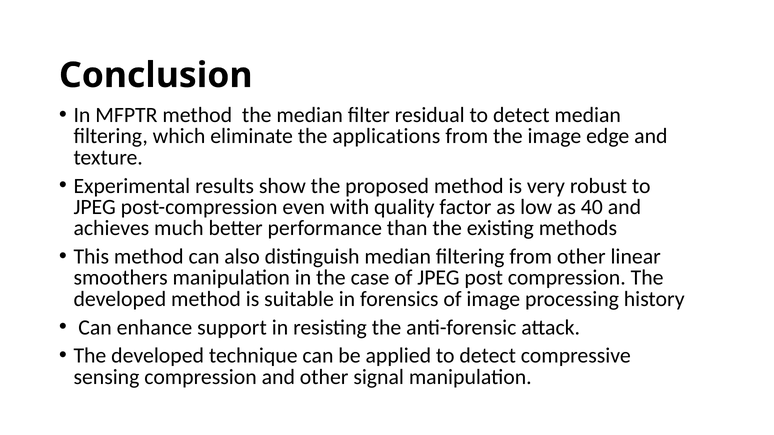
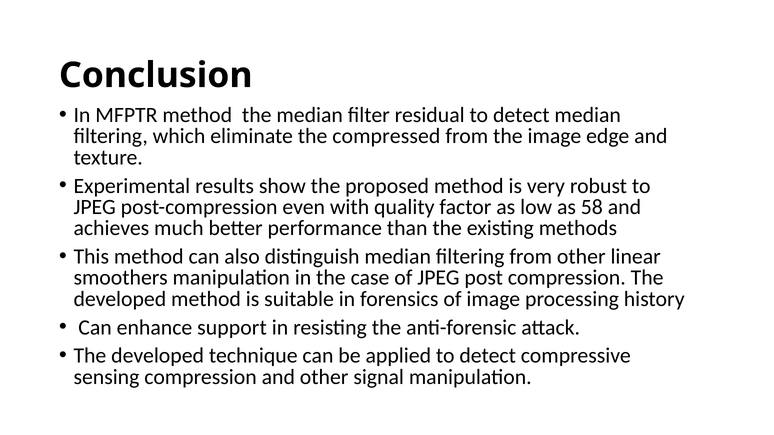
applications: applications -> compressed
40: 40 -> 58
